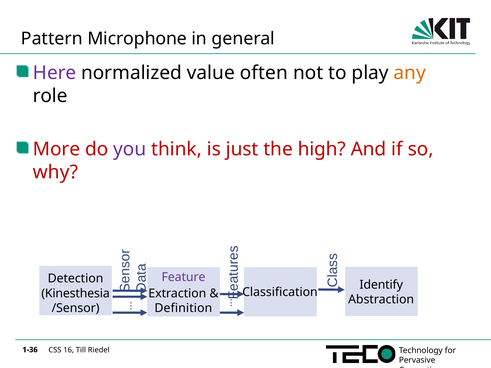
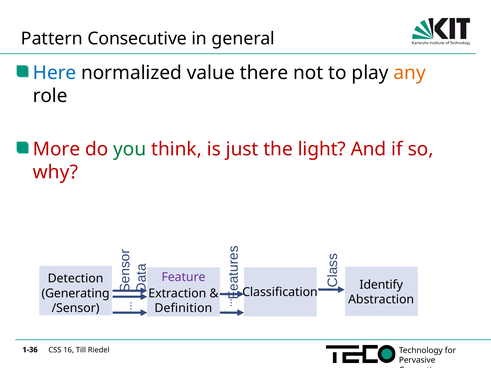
Microphone: Microphone -> Consecutive
Here colour: purple -> blue
often: often -> there
you colour: purple -> green
high: high -> light
Kinesthesia: Kinesthesia -> Generating
